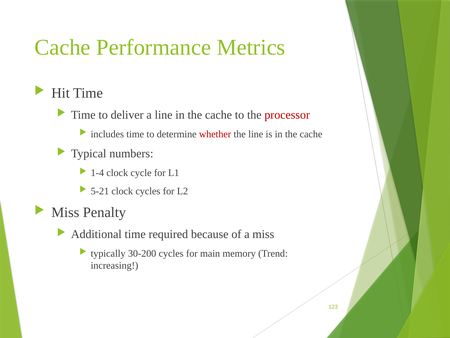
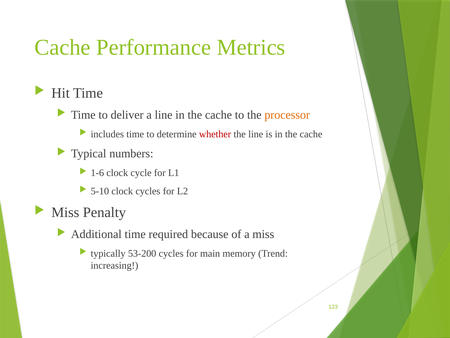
processor colour: red -> orange
1-4: 1-4 -> 1-6
5-21: 5-21 -> 5-10
30-200: 30-200 -> 53-200
